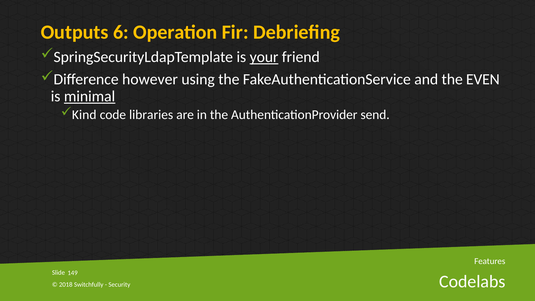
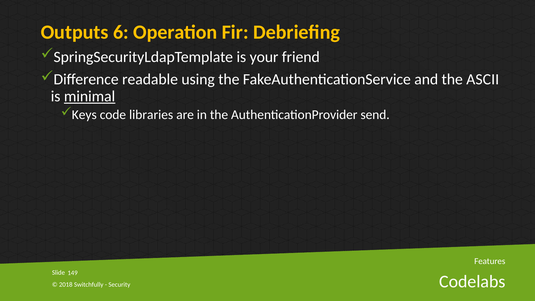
your underline: present -> none
however: however -> readable
EVEN: EVEN -> ASCII
Kind: Kind -> Keys
